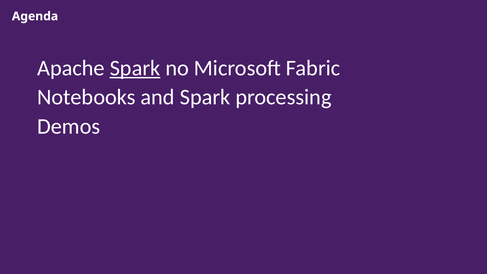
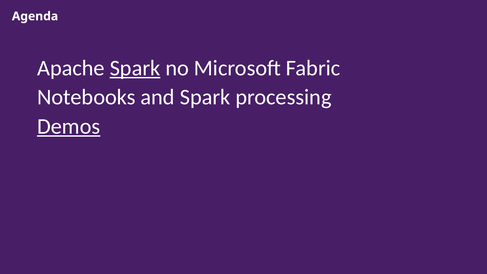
Demos underline: none -> present
